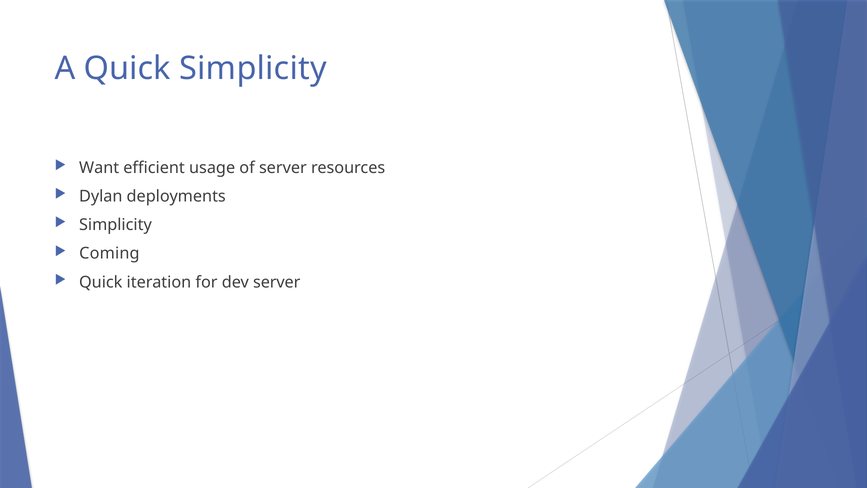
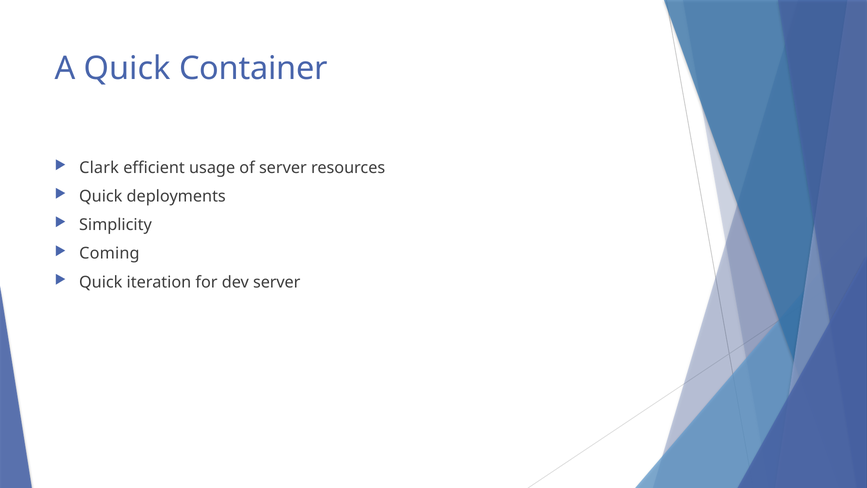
Quick Simplicity: Simplicity -> Container
Want: Want -> Clark
Dylan at (101, 196): Dylan -> Quick
